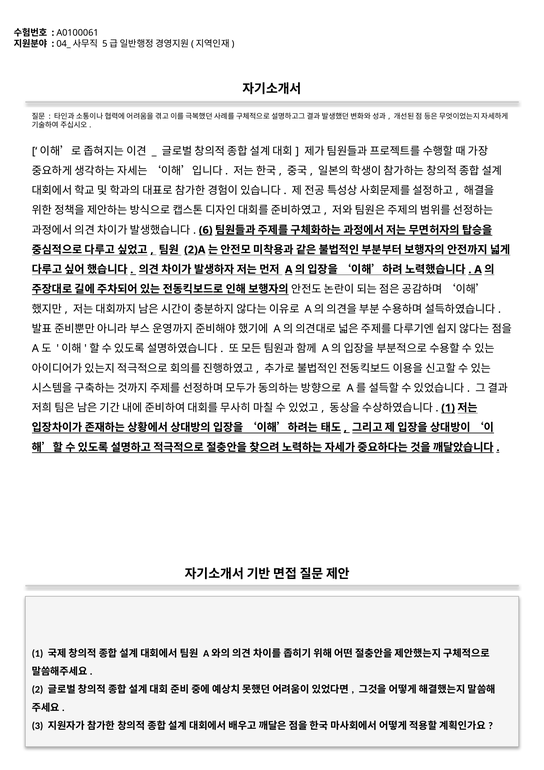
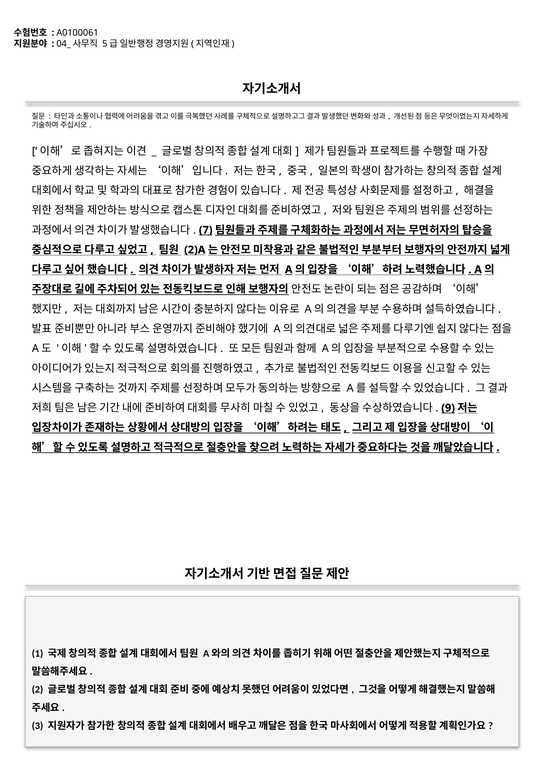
6: 6 -> 7
1 at (448, 408): 1 -> 9
